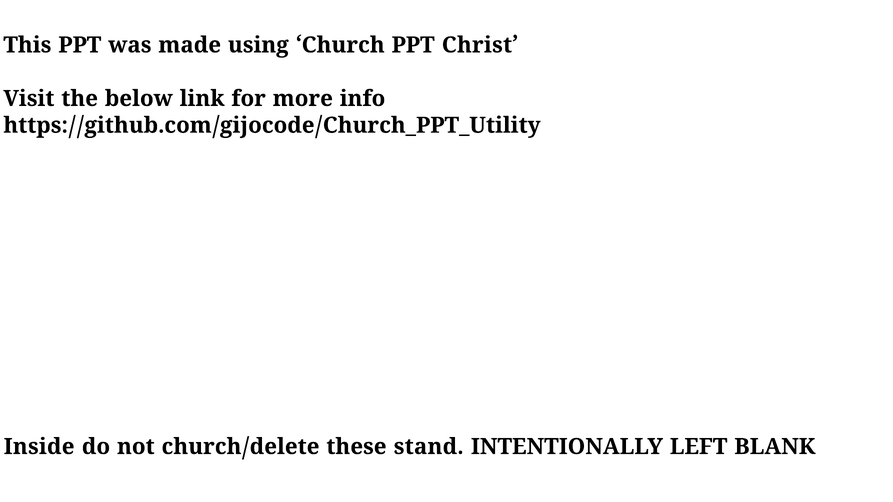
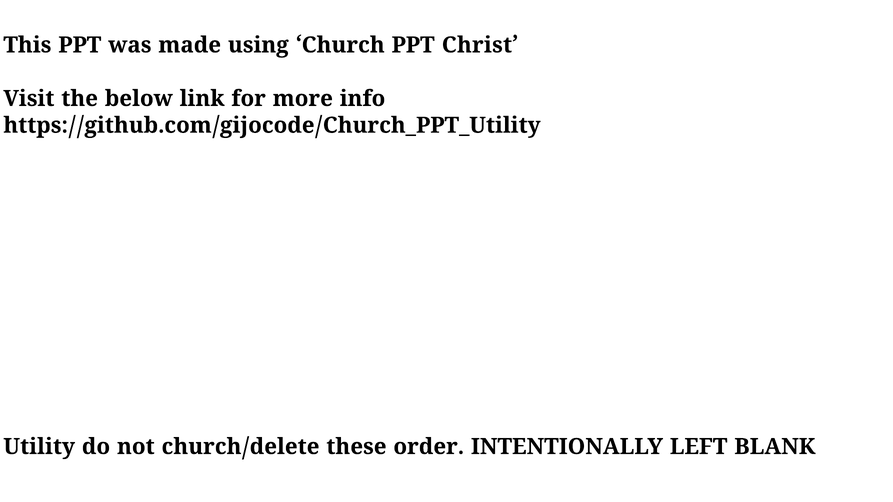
Inside: Inside -> Utility
stand: stand -> order
